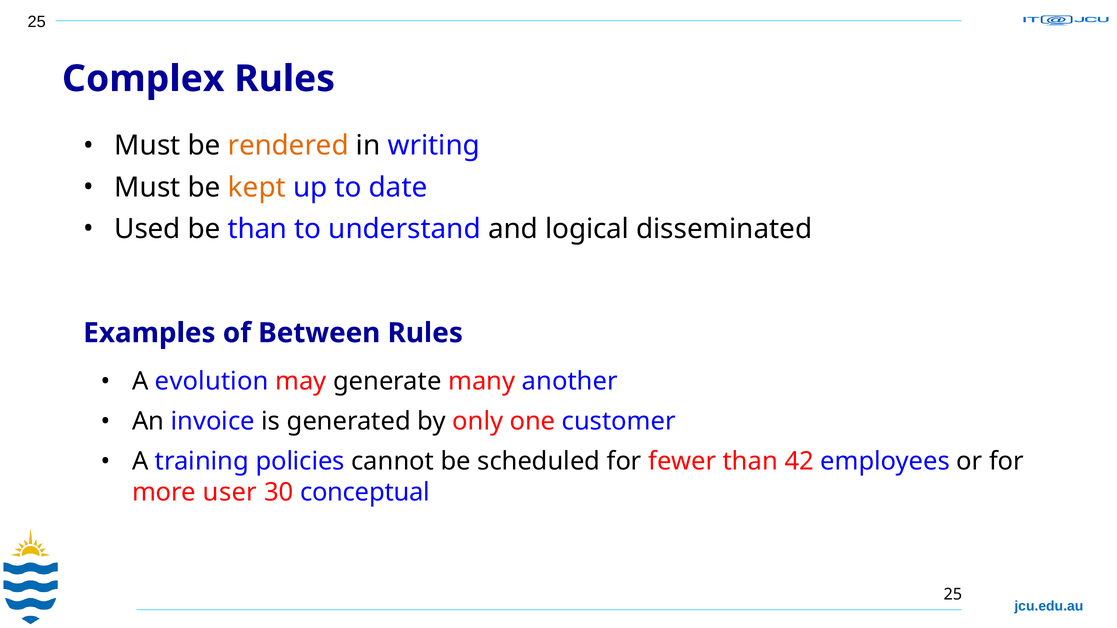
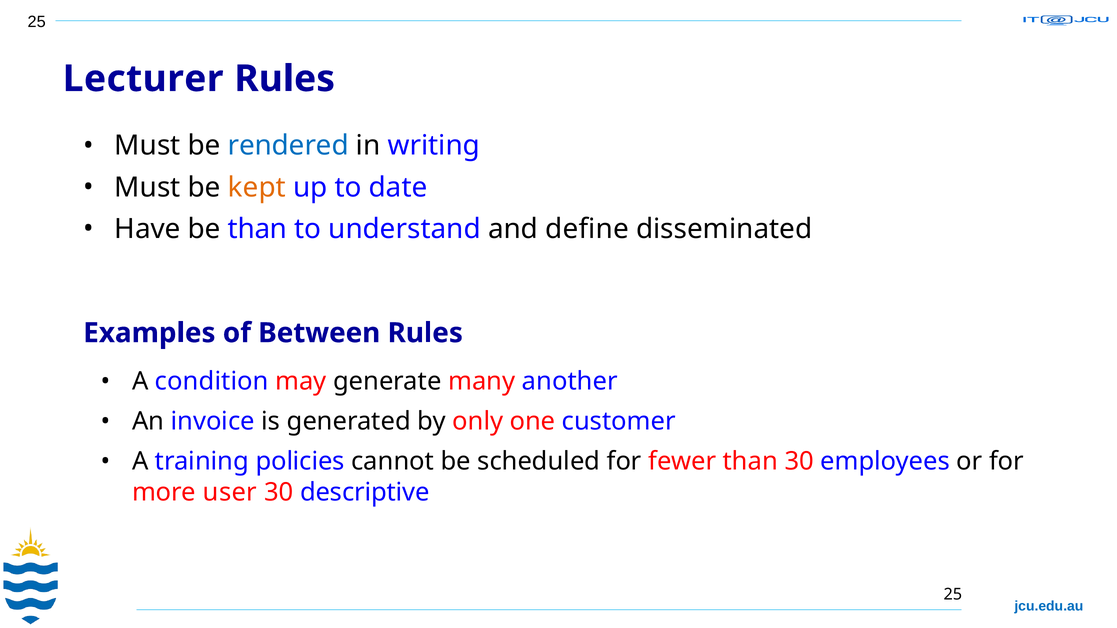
Complex: Complex -> Lecturer
rendered colour: orange -> blue
Used: Used -> Have
logical: logical -> define
evolution: evolution -> condition
than 42: 42 -> 30
conceptual: conceptual -> descriptive
